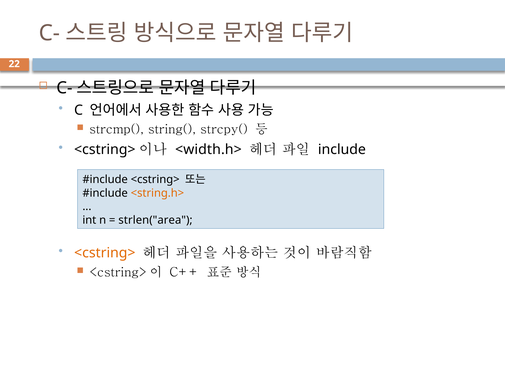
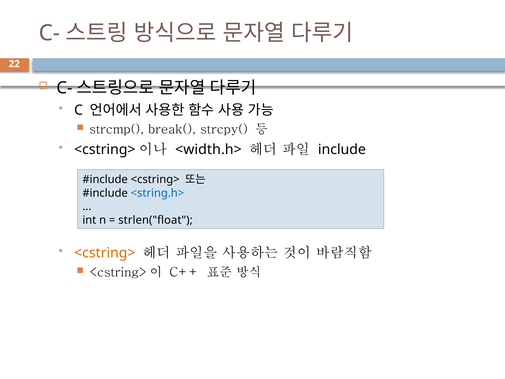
string(: string( -> break(
<string.h> colour: orange -> blue
strlen("area: strlen("area -> strlen("float
